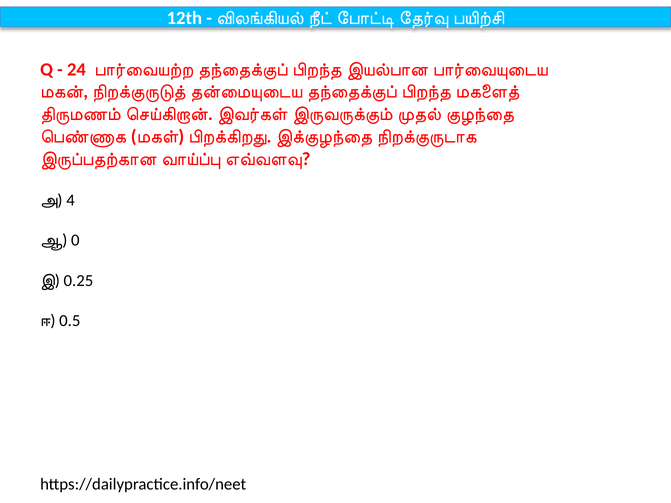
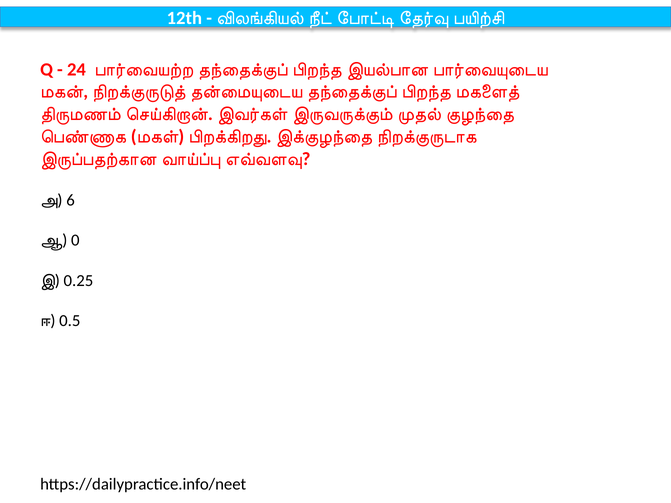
4: 4 -> 6
